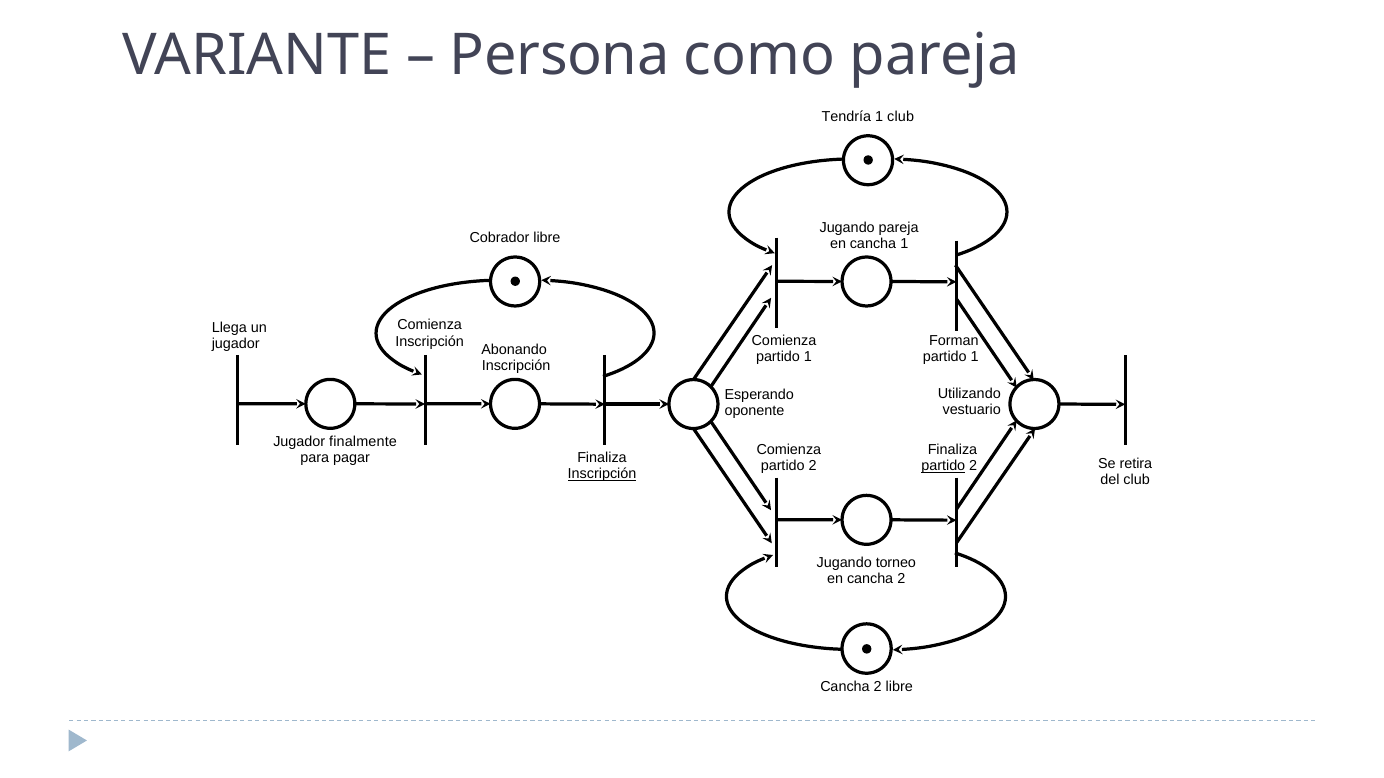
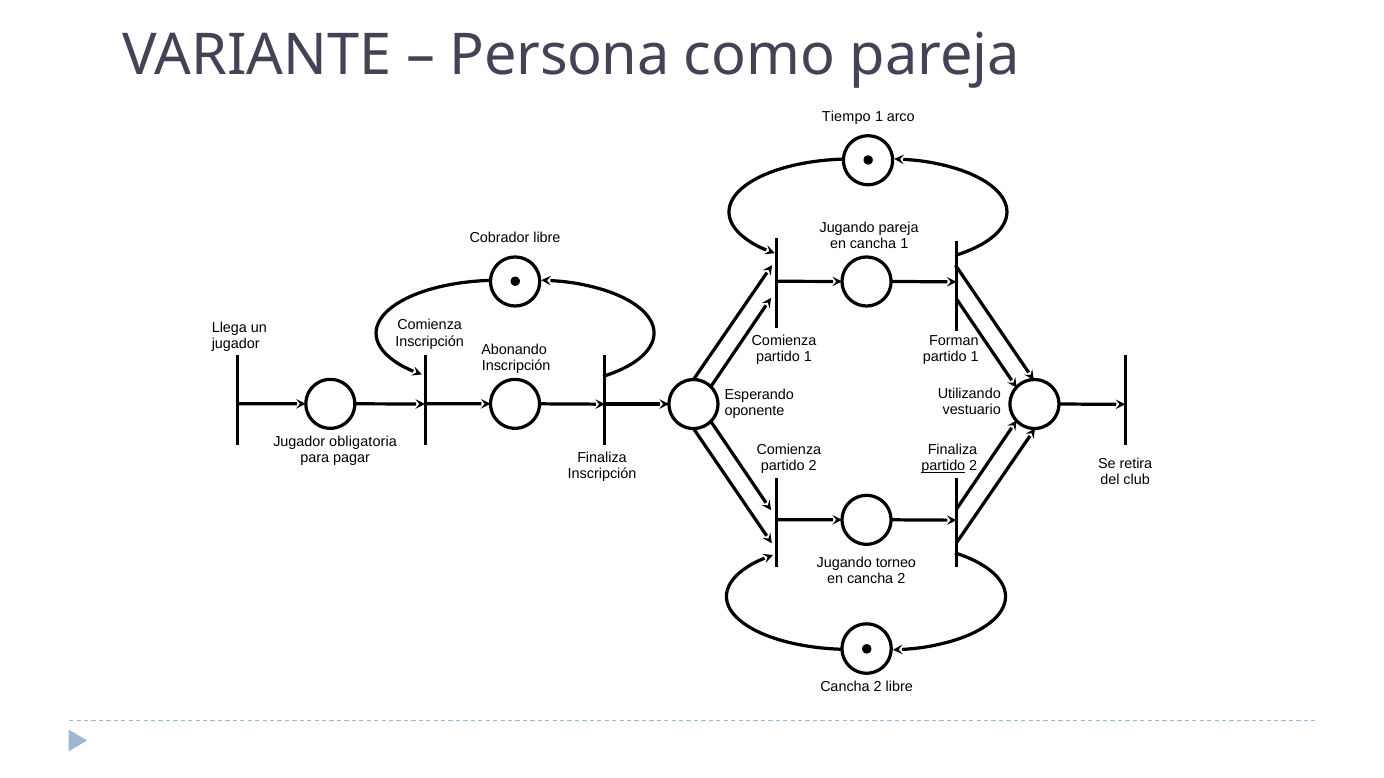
Tendría: Tendría -> Tiempo
1 club: club -> arco
finalmente: finalmente -> obligatoria
Inscripción at (602, 475) underline: present -> none
